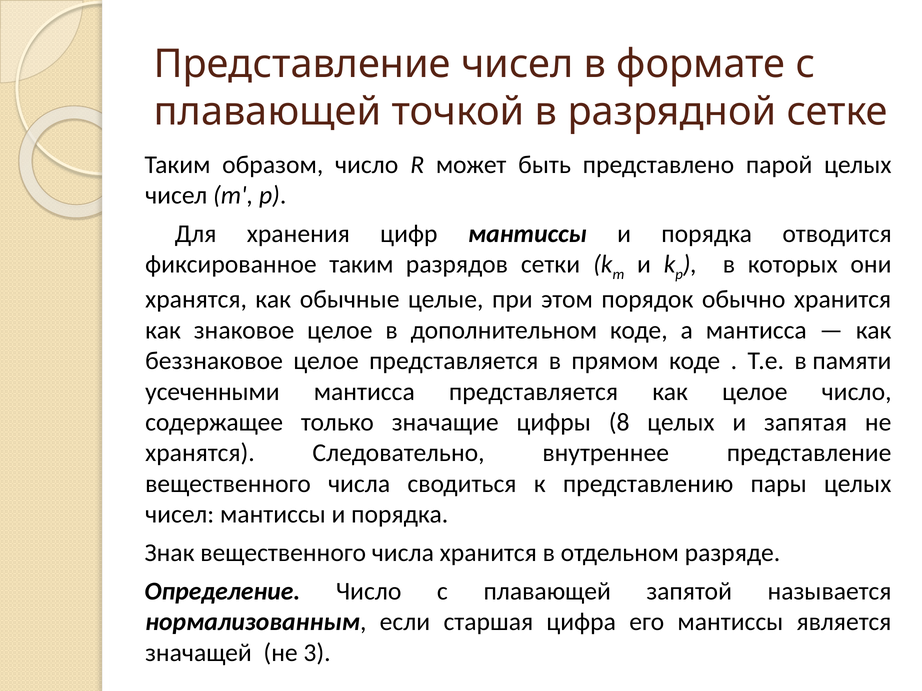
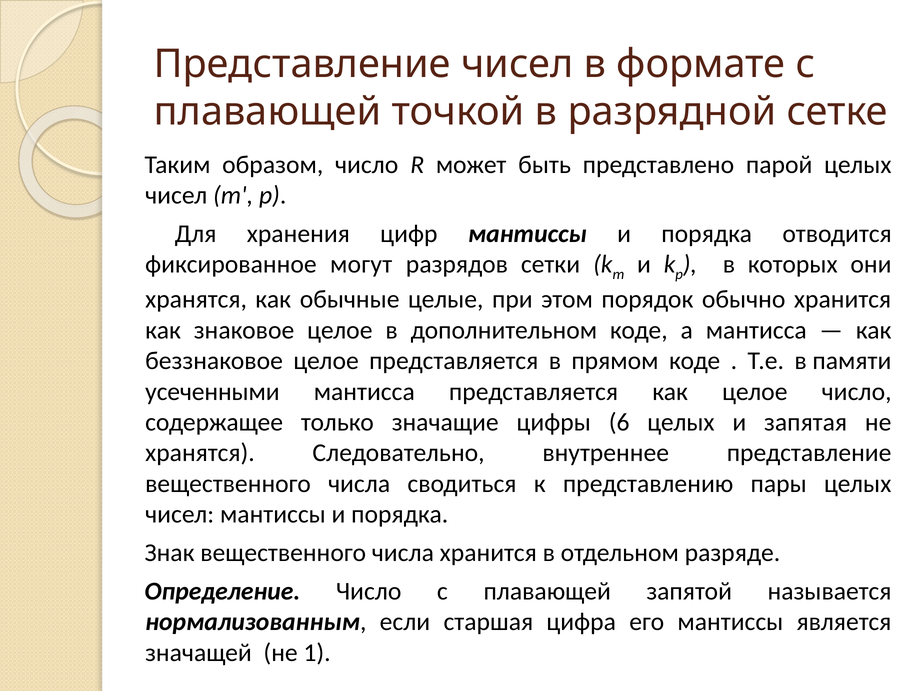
фиксированное таким: таким -> могут
8: 8 -> 6
3: 3 -> 1
